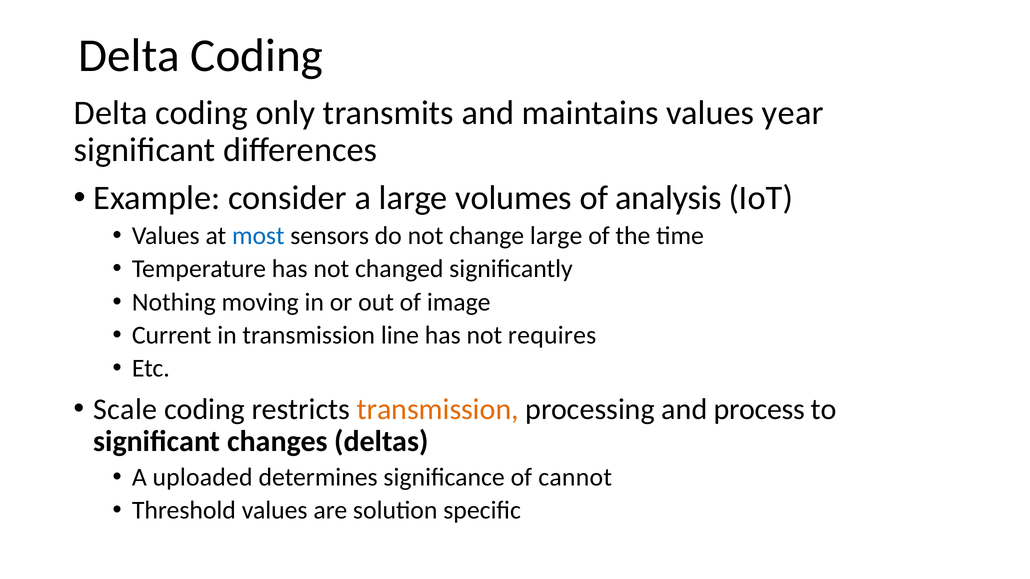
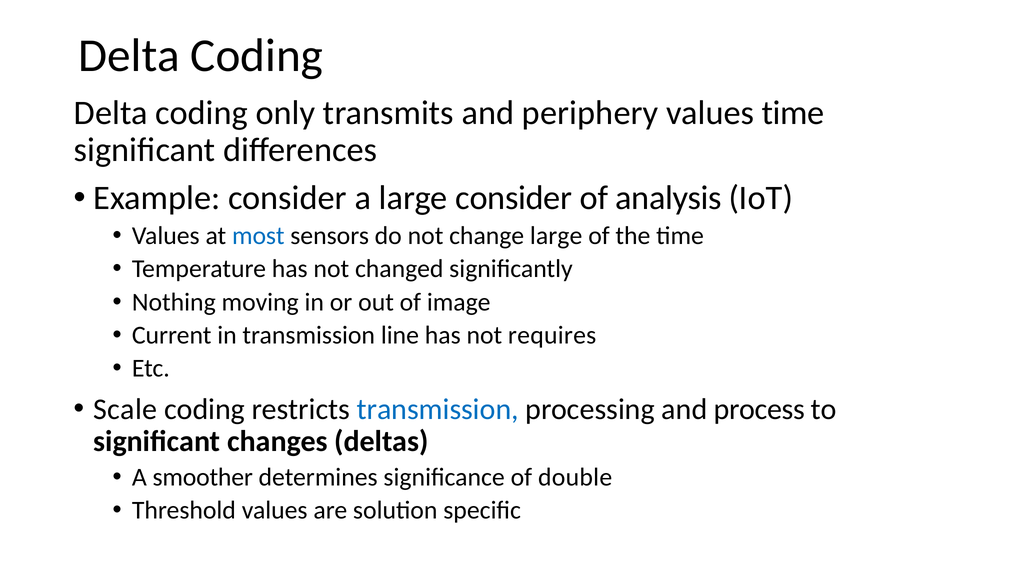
maintains: maintains -> periphery
values year: year -> time
large volumes: volumes -> consider
transmission at (438, 409) colour: orange -> blue
uploaded: uploaded -> smoother
cannot: cannot -> double
